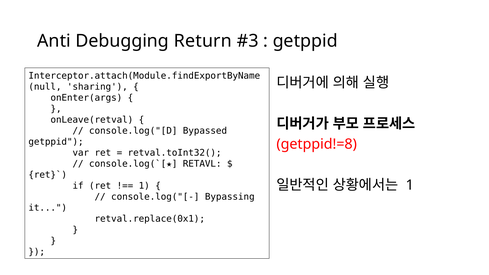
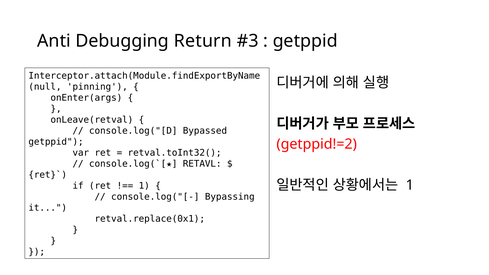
sharing: sharing -> pinning
getppid!=8: getppid!=8 -> getppid!=2
